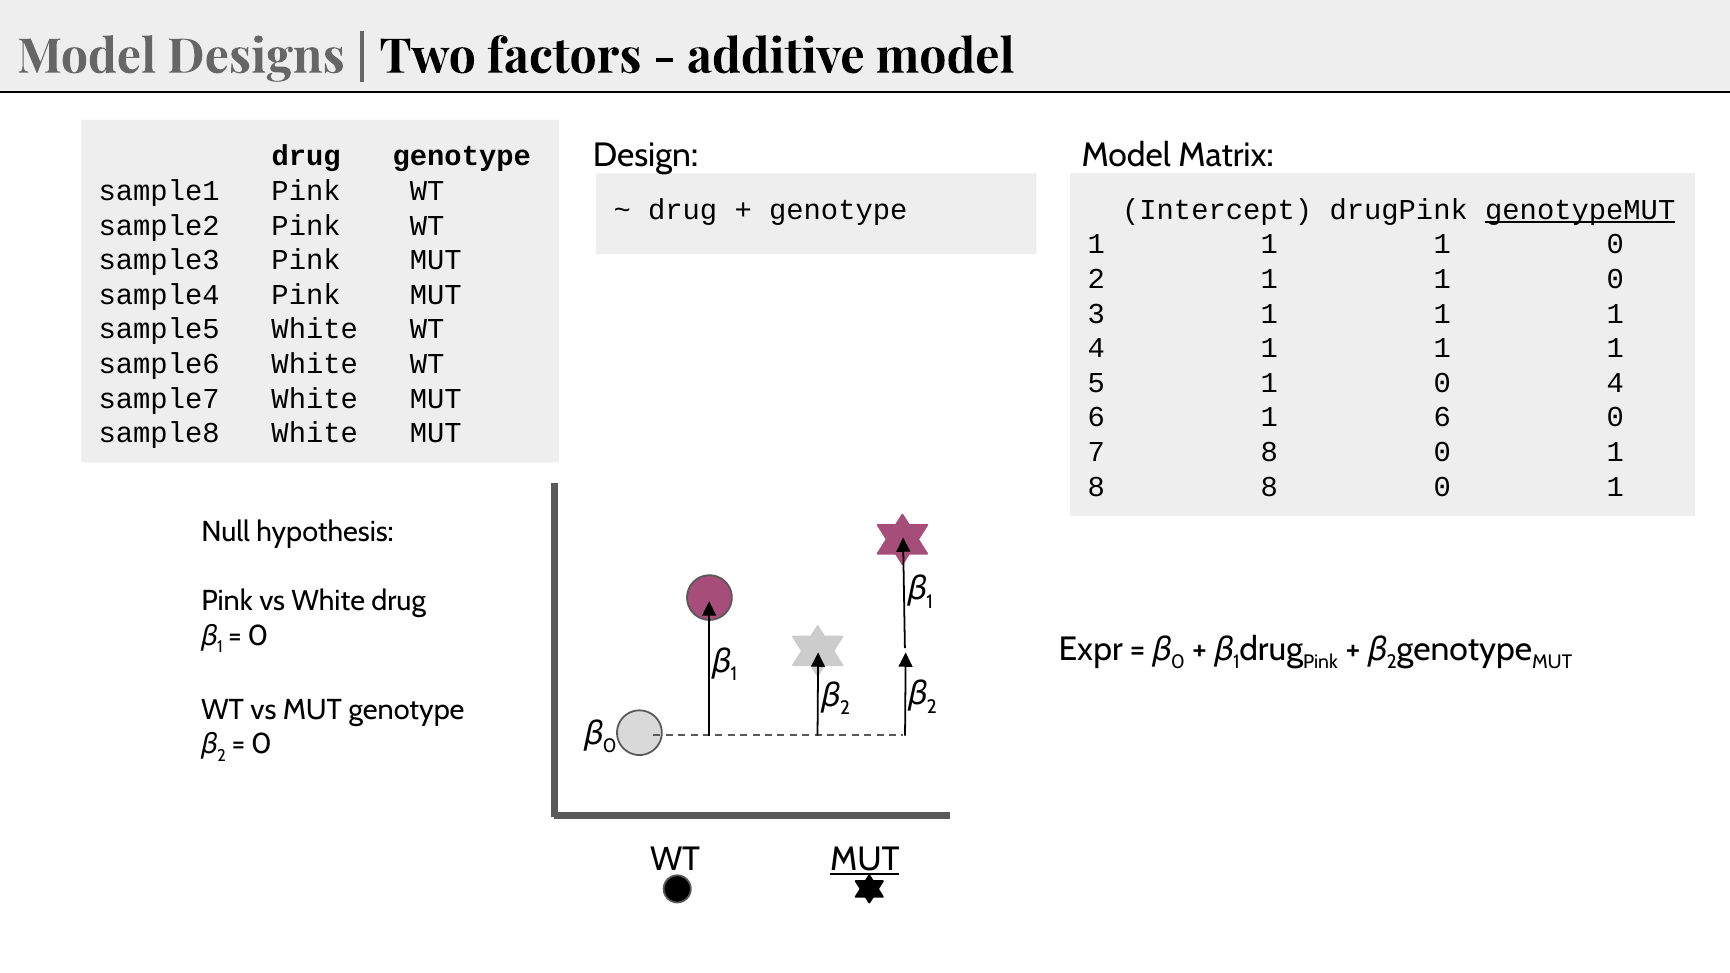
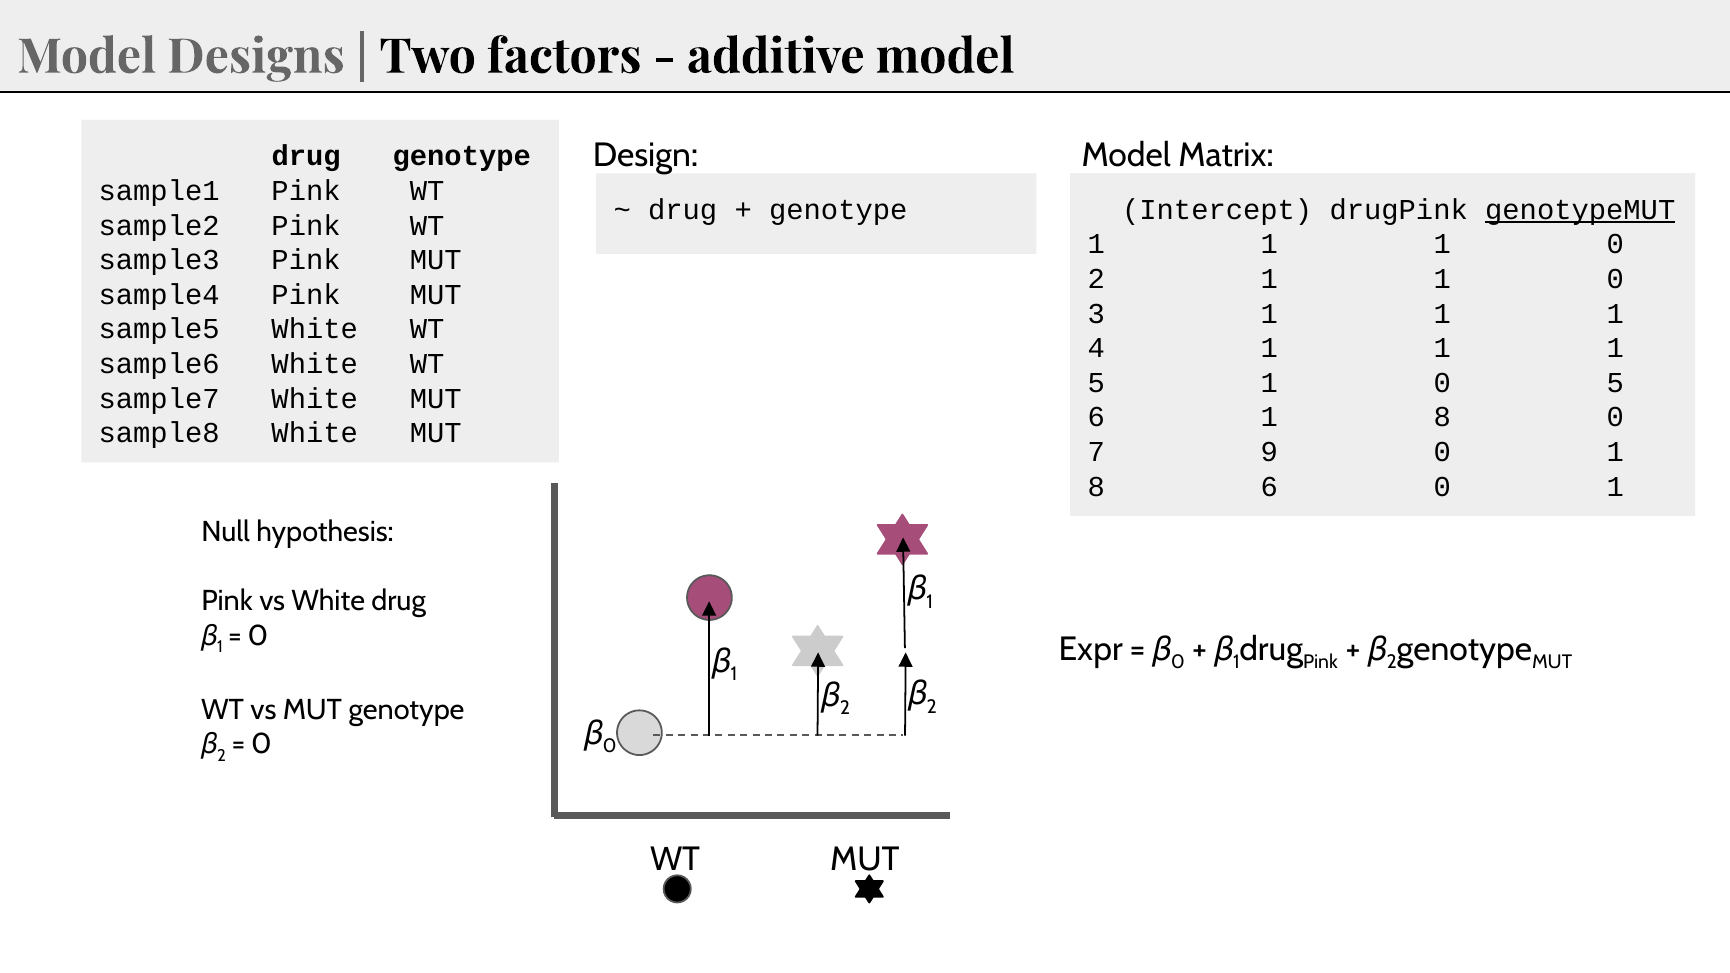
0 4: 4 -> 5
6 1 6: 6 -> 8
7 8: 8 -> 9
8 8: 8 -> 6
MUT at (865, 860) underline: present -> none
